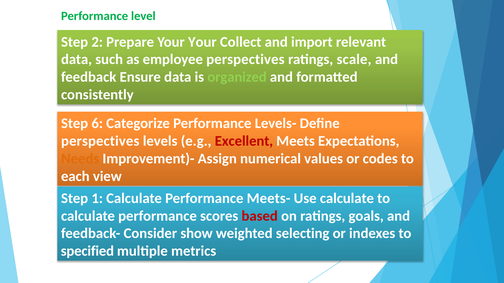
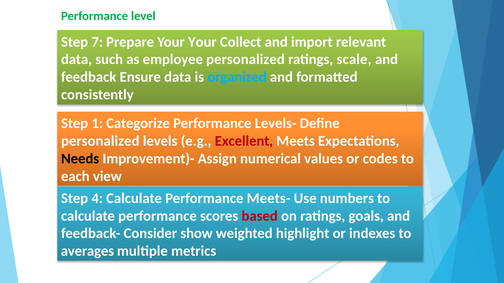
2: 2 -> 7
employee perspectives: perspectives -> personalized
organized colour: light green -> light blue
6: 6 -> 1
perspectives at (100, 141): perspectives -> personalized
Needs colour: orange -> black
1: 1 -> 4
Use calculate: calculate -> numbers
selecting: selecting -> highlight
specified: specified -> averages
